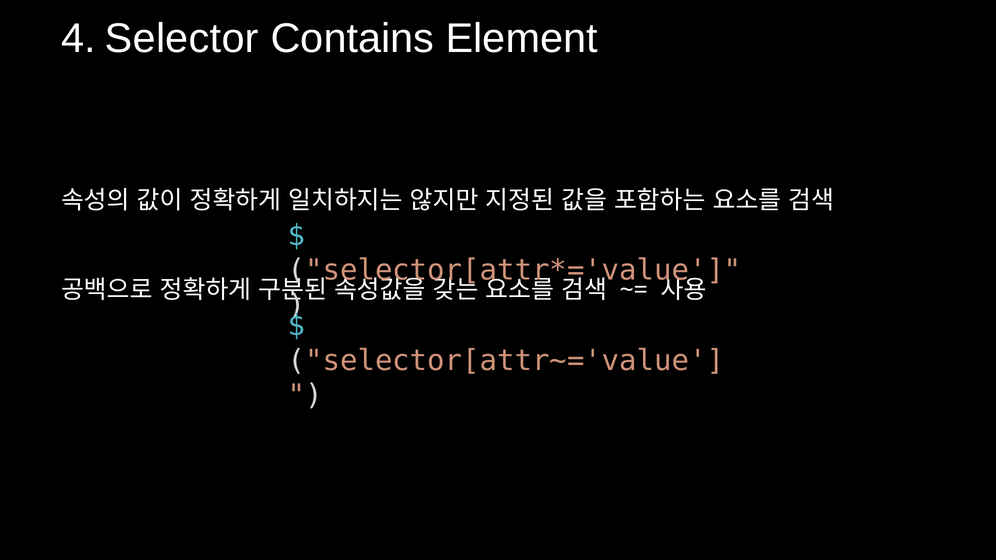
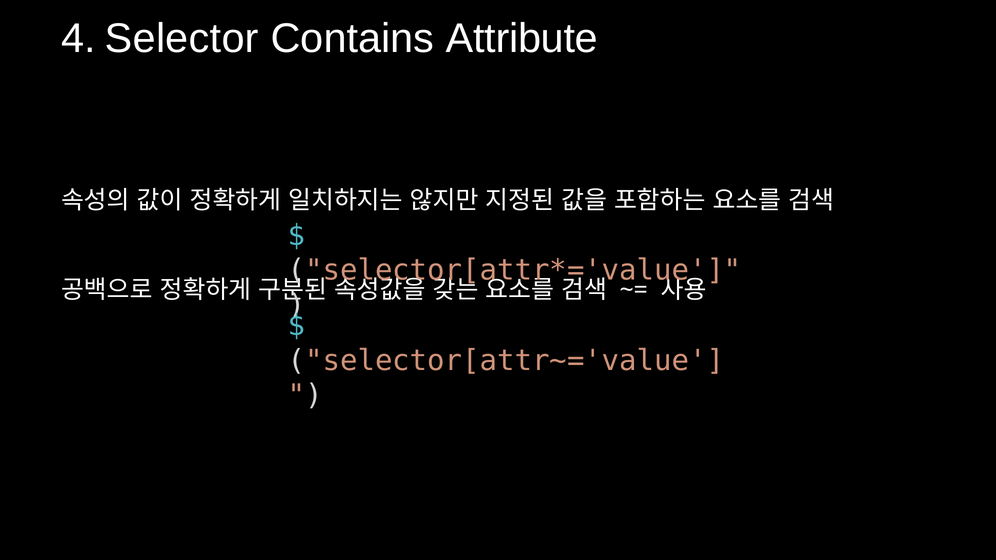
Element: Element -> Attribute
